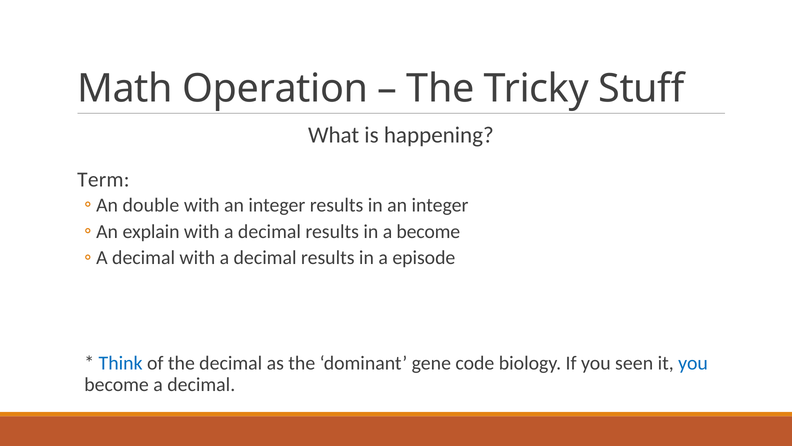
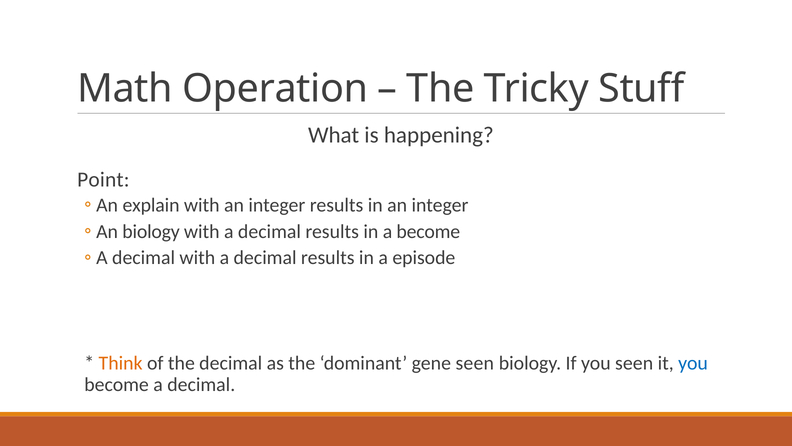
Term: Term -> Point
double: double -> explain
explain at (151, 231): explain -> biology
Think colour: blue -> orange
gene code: code -> seen
